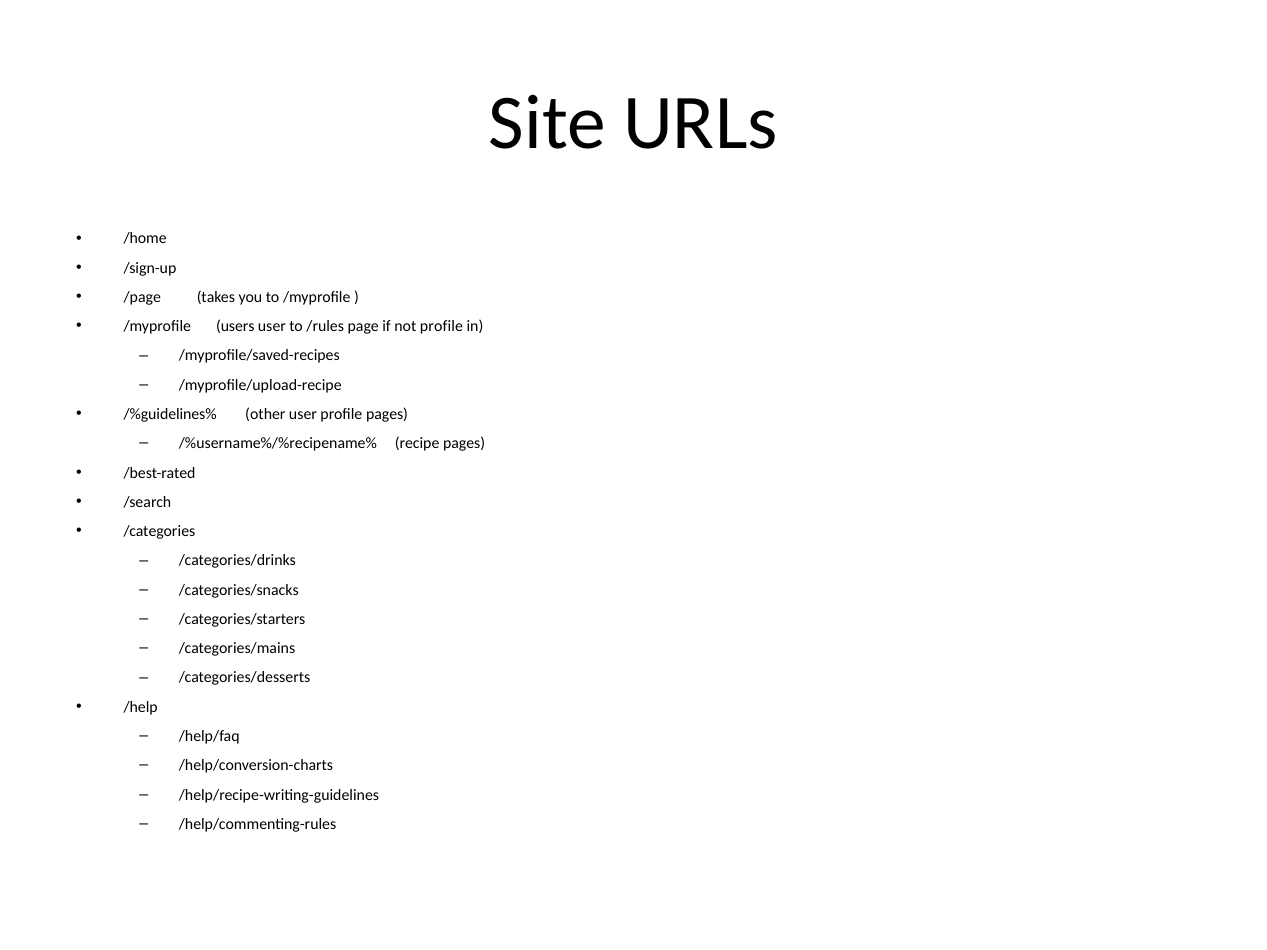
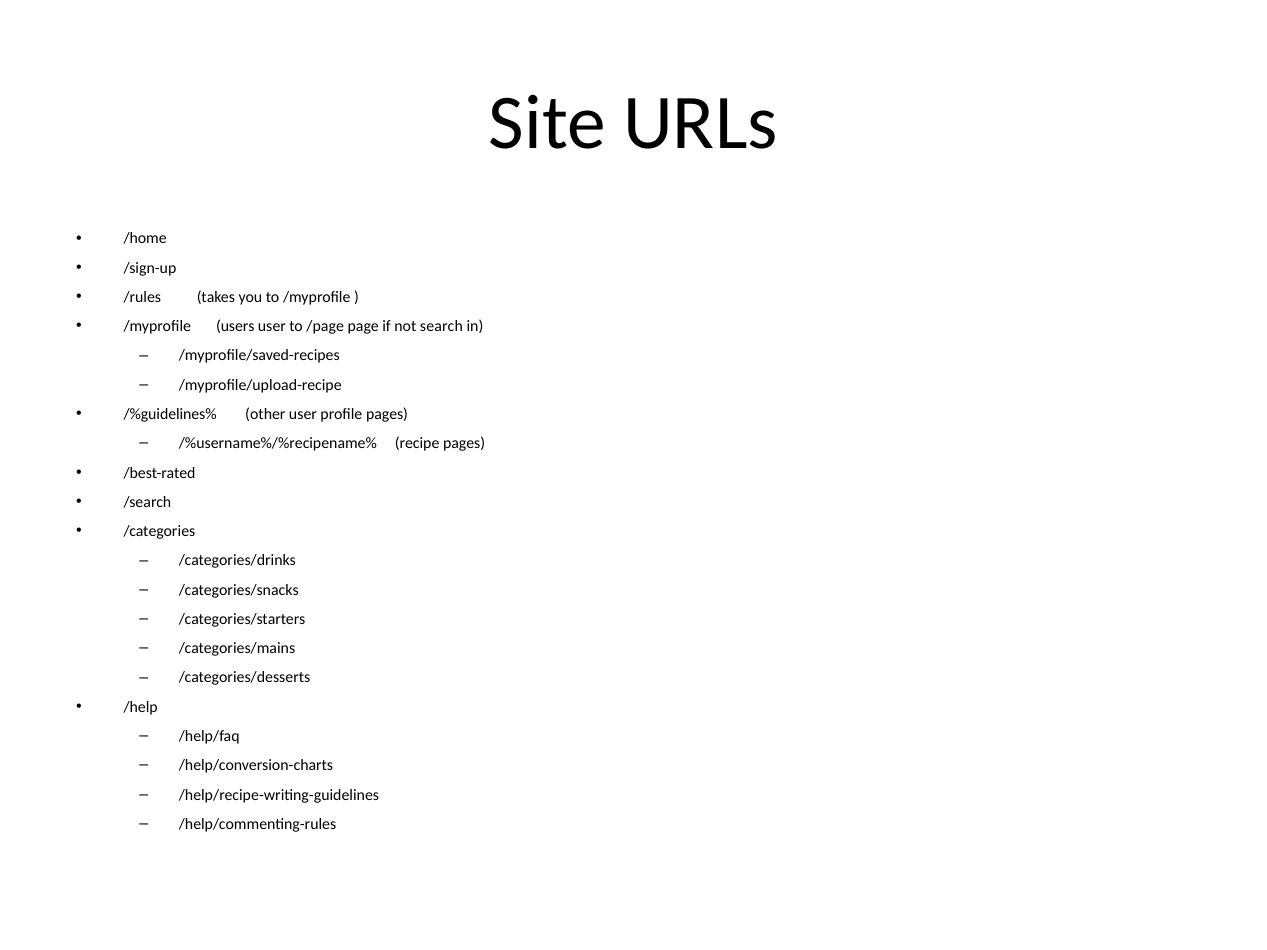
/page: /page -> /rules
/rules: /rules -> /page
not profile: profile -> search
